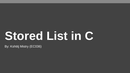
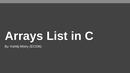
Stored: Stored -> Arrays
